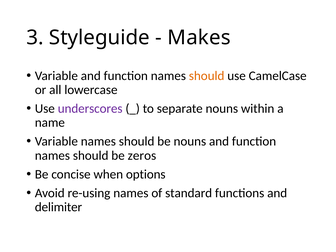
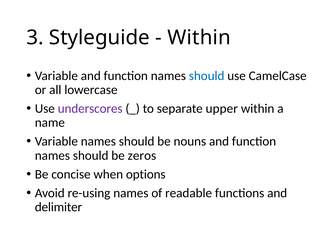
Makes at (199, 38): Makes -> Within
should at (207, 76) colour: orange -> blue
separate nouns: nouns -> upper
standard: standard -> readable
